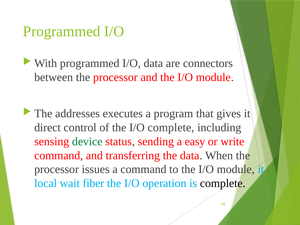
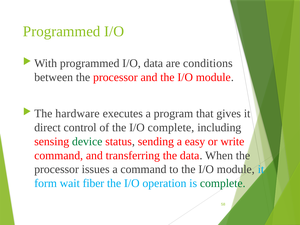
connectors: connectors -> conditions
addresses: addresses -> hardware
local: local -> form
complete at (223, 183) colour: black -> green
